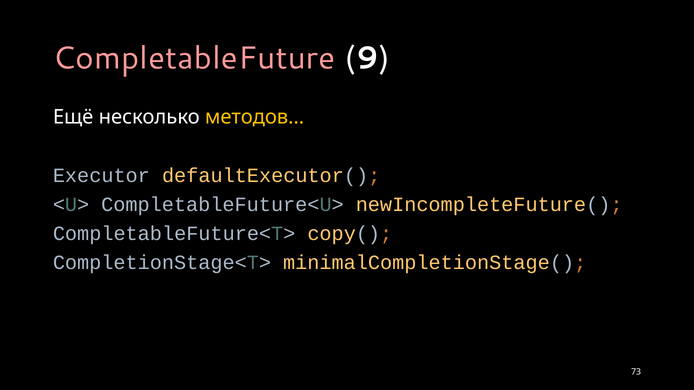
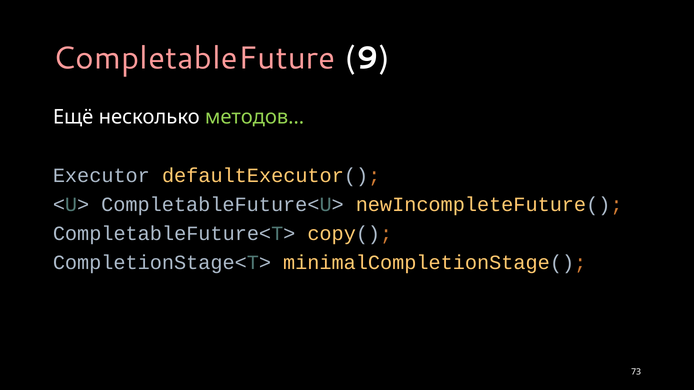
методов… colour: yellow -> light green
